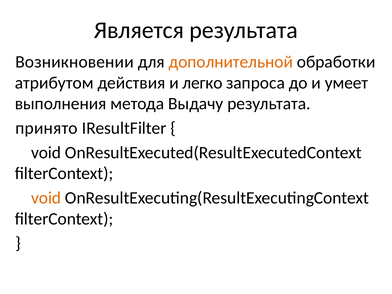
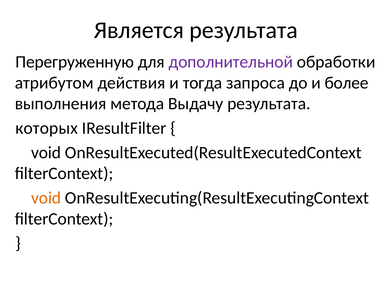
Возникновении: Возникновении -> Перегруженную
дополнительной colour: orange -> purple
легко: легко -> тогда
умеет: умеет -> более
принято: принято -> которых
